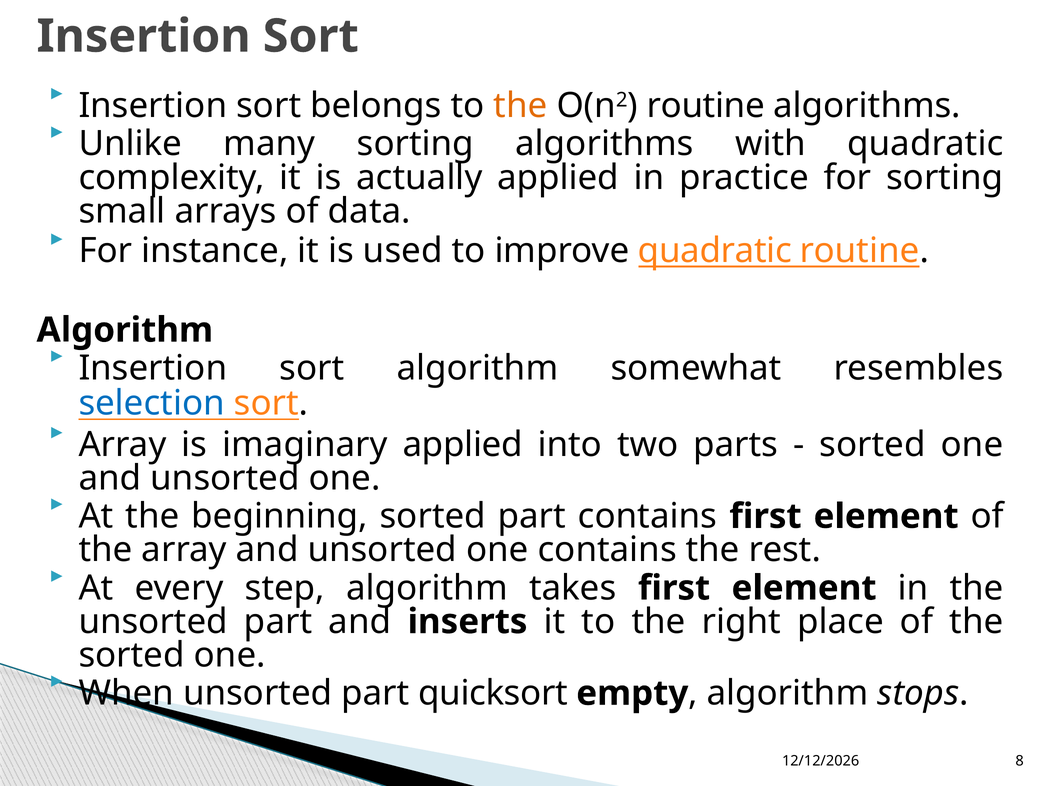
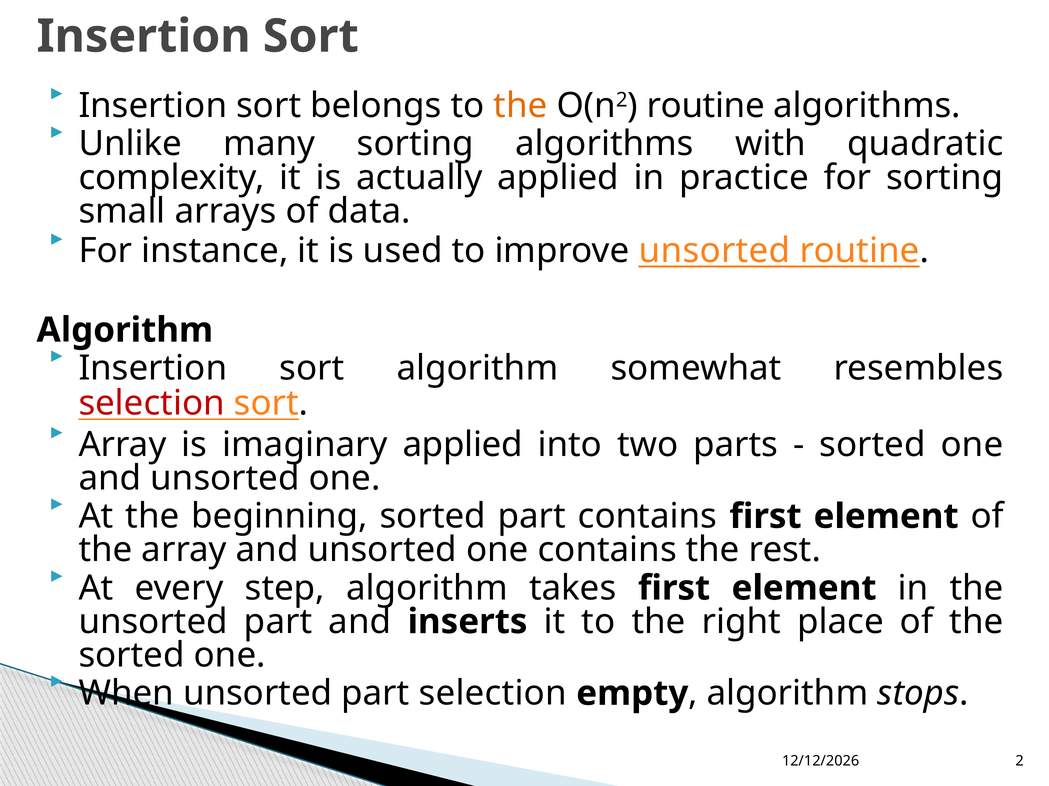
improve quadratic: quadratic -> unsorted
selection at (152, 404) colour: blue -> red
part quicksort: quicksort -> selection
8: 8 -> 2
